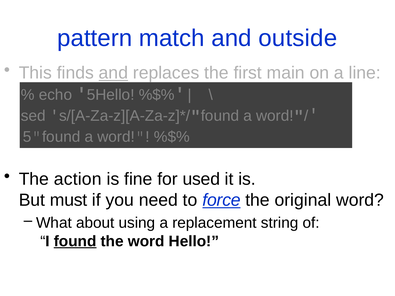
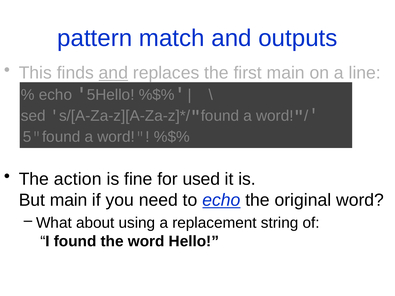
outside: outside -> outputs
But must: must -> main
to force: force -> echo
found underline: present -> none
